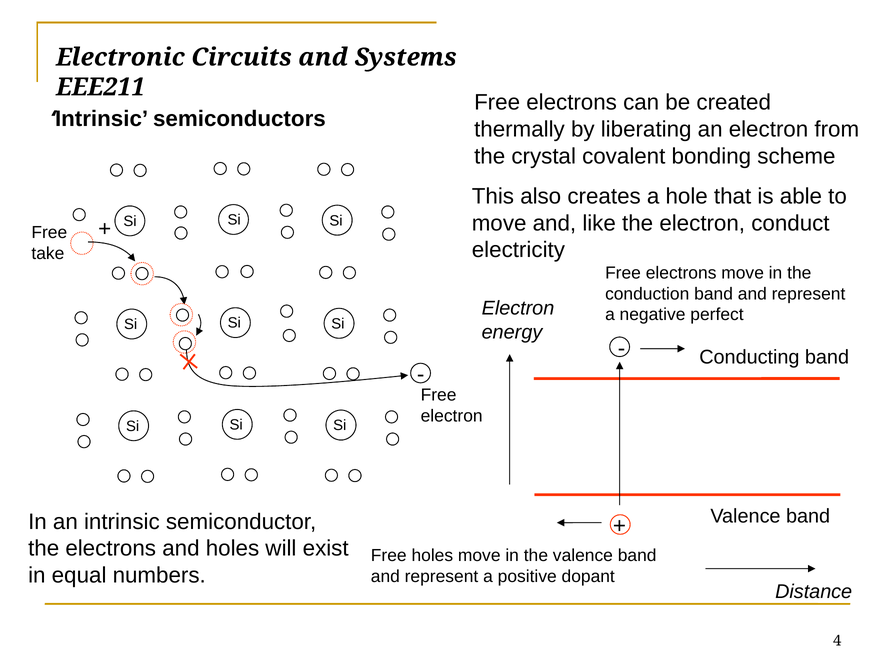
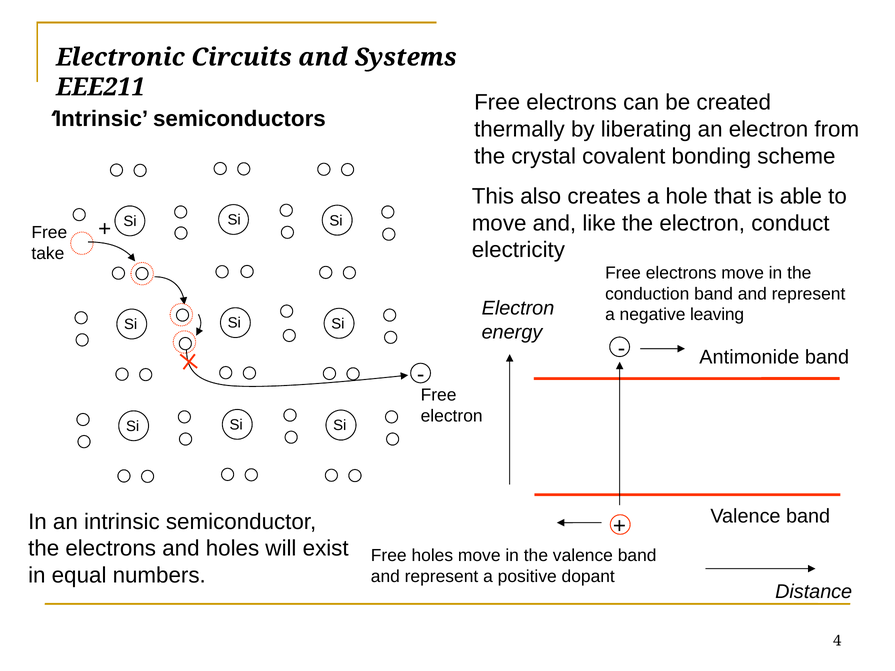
perfect: perfect -> leaving
Conducting: Conducting -> Antimonide
